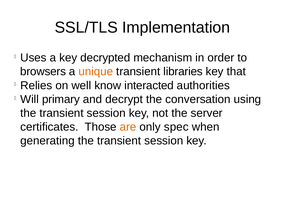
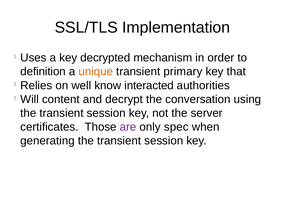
browsers: browsers -> definition
libraries: libraries -> primary
primary: primary -> content
are colour: orange -> purple
